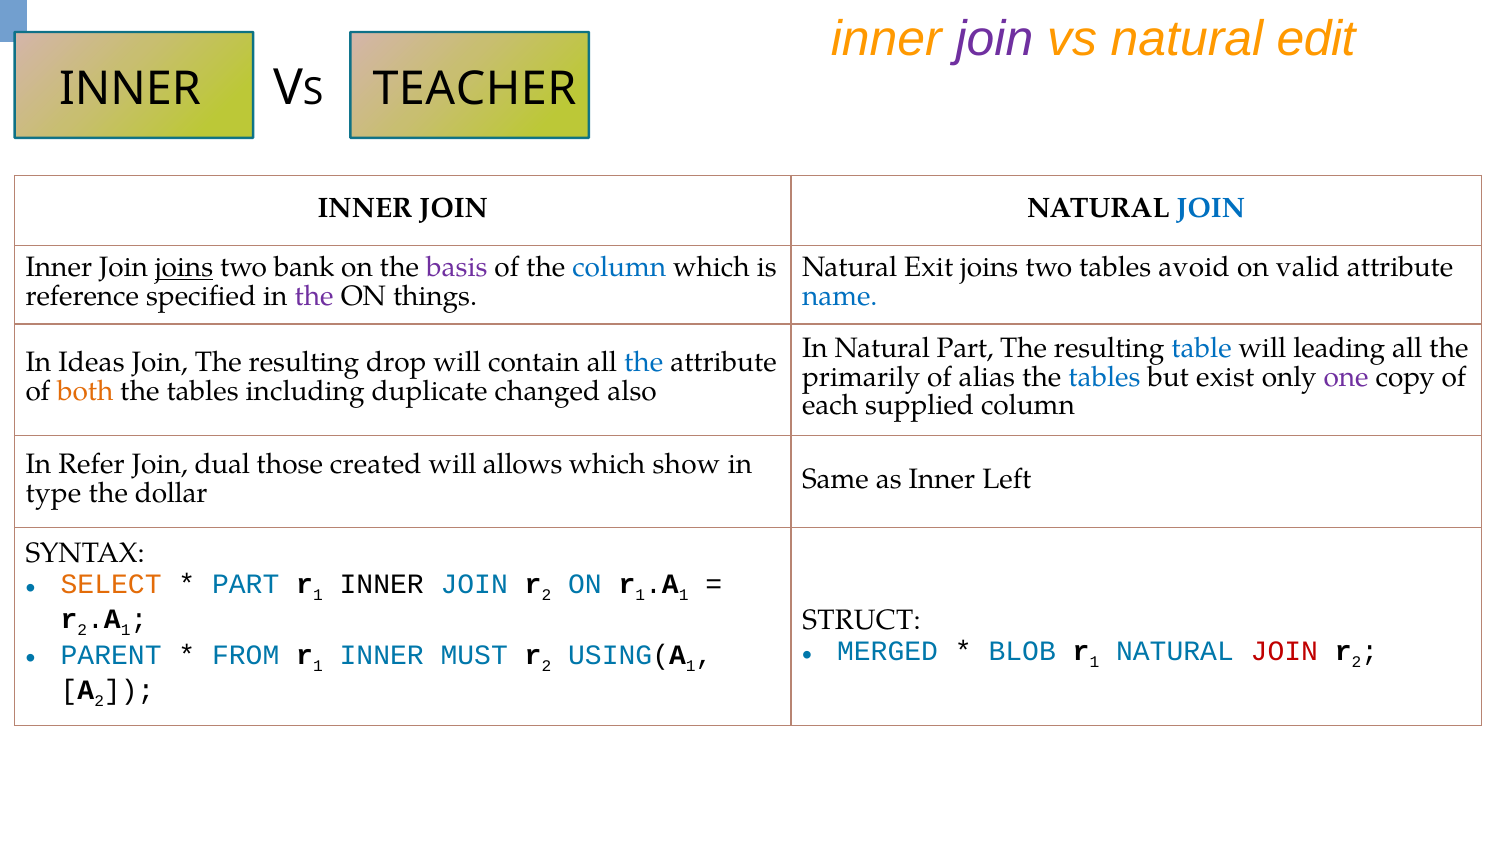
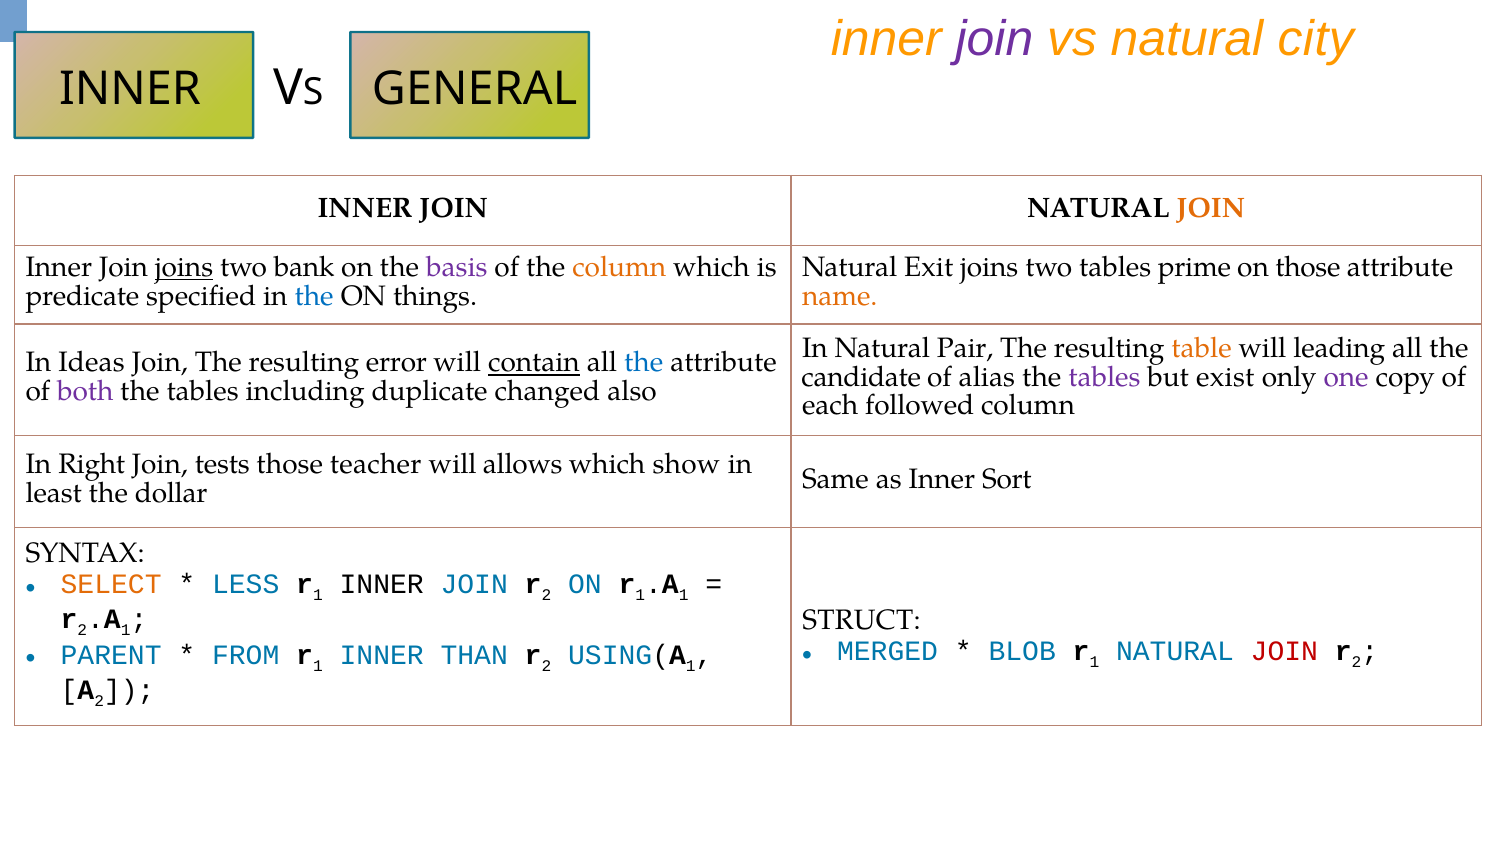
edit: edit -> city
TEACHER: TEACHER -> GENERAL
JOIN at (1211, 208) colour: blue -> orange
column at (619, 268) colour: blue -> orange
avoid: avoid -> prime
on valid: valid -> those
reference: reference -> predicate
the at (314, 296) colour: purple -> blue
name colour: blue -> orange
Natural Part: Part -> Pair
table colour: blue -> orange
drop: drop -> error
contain underline: none -> present
primarily: primarily -> candidate
tables at (1104, 377) colour: blue -> purple
both colour: orange -> purple
supplied: supplied -> followed
Refer: Refer -> Right
dual: dual -> tests
created: created -> teacher
Left: Left -> Sort
type: type -> least
PART at (246, 585): PART -> LESS
MUST: MUST -> THAN
